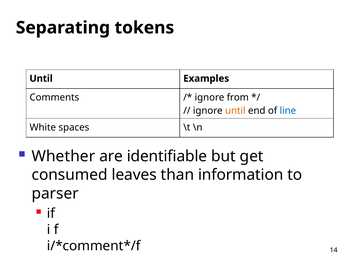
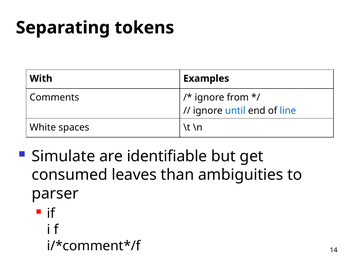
Until at (41, 79): Until -> With
until at (235, 111) colour: orange -> blue
Whether: Whether -> Simulate
information: information -> ambiguities
